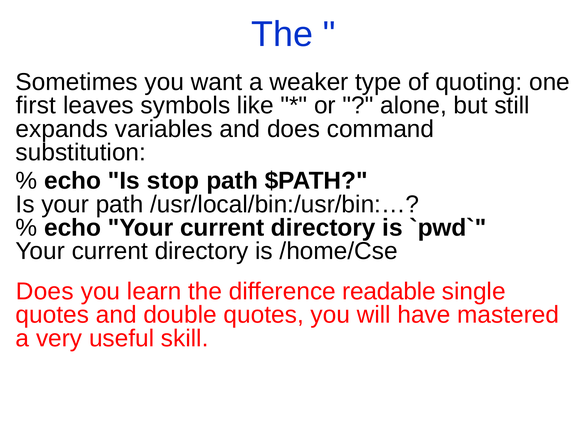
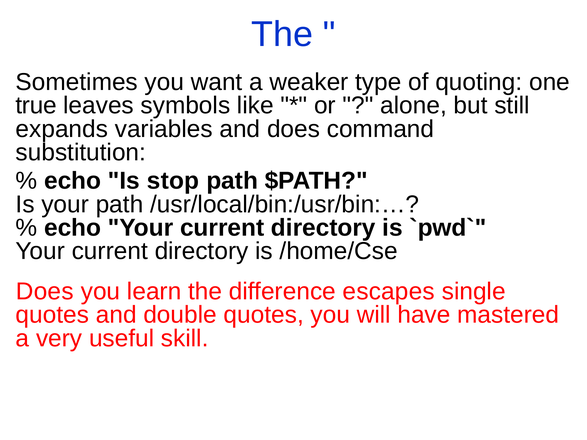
first: first -> true
readable: readable -> escapes
